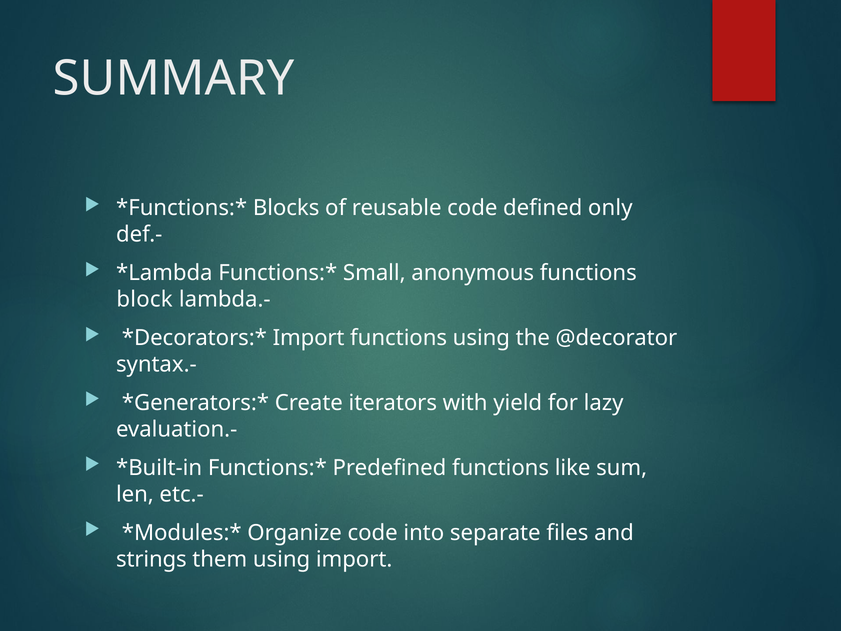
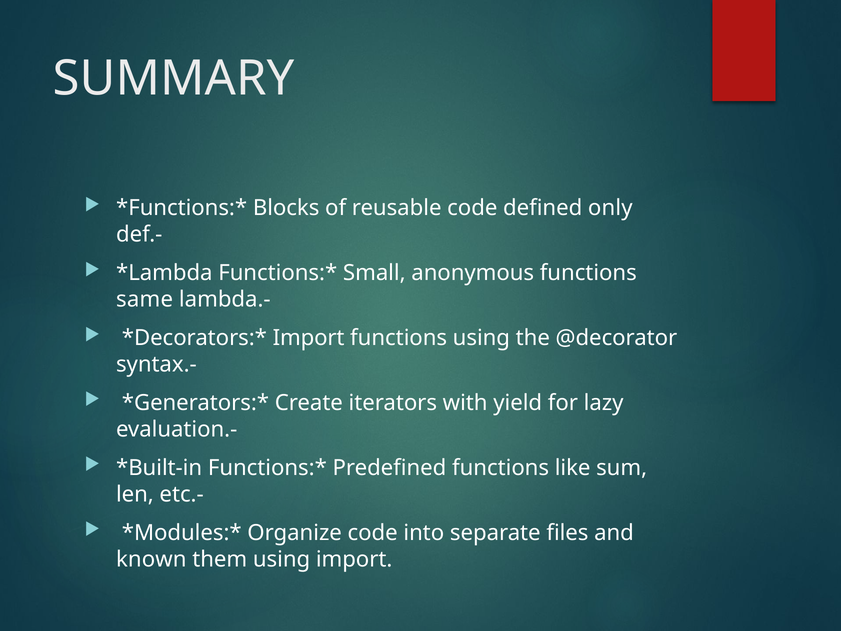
block: block -> same
strings: strings -> known
